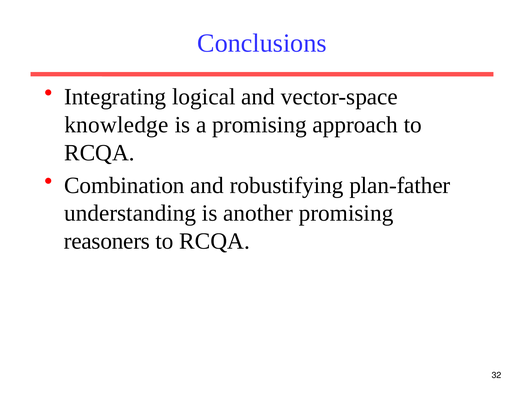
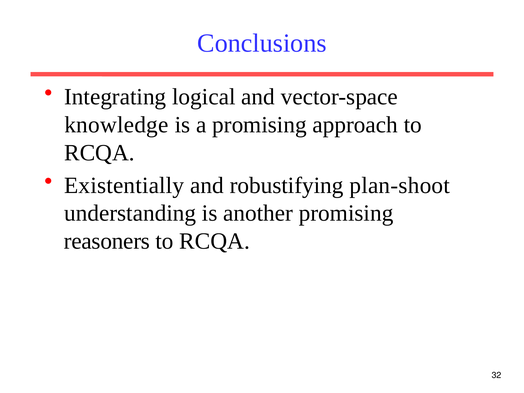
Combination: Combination -> Existentially
plan-father: plan-father -> plan-shoot
